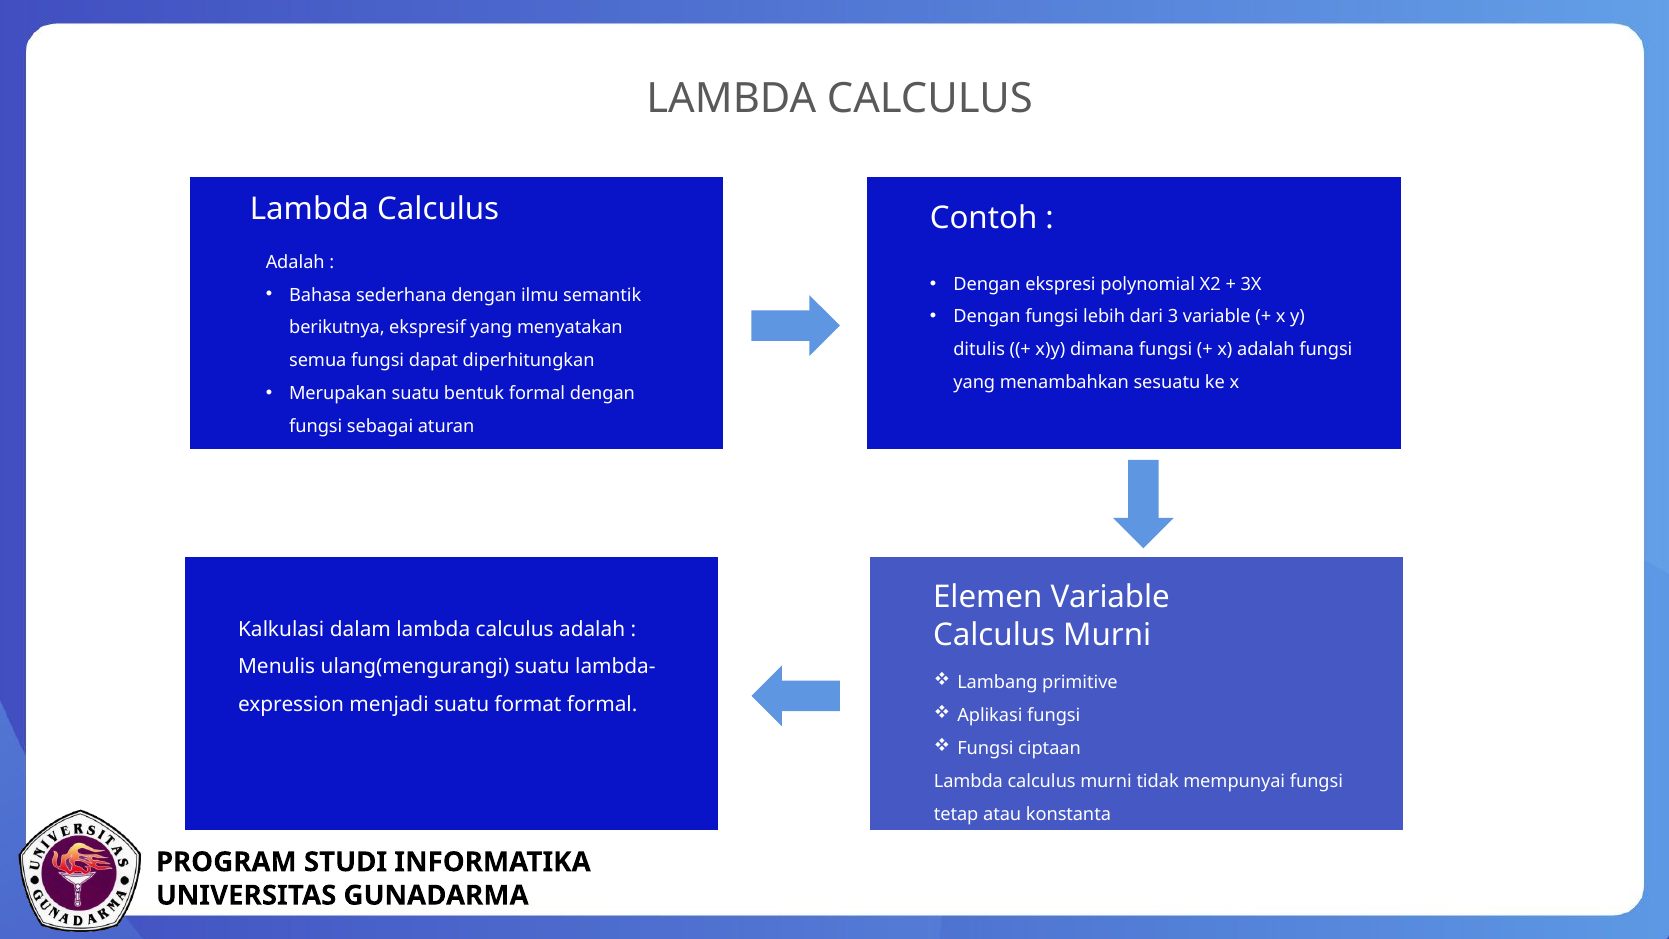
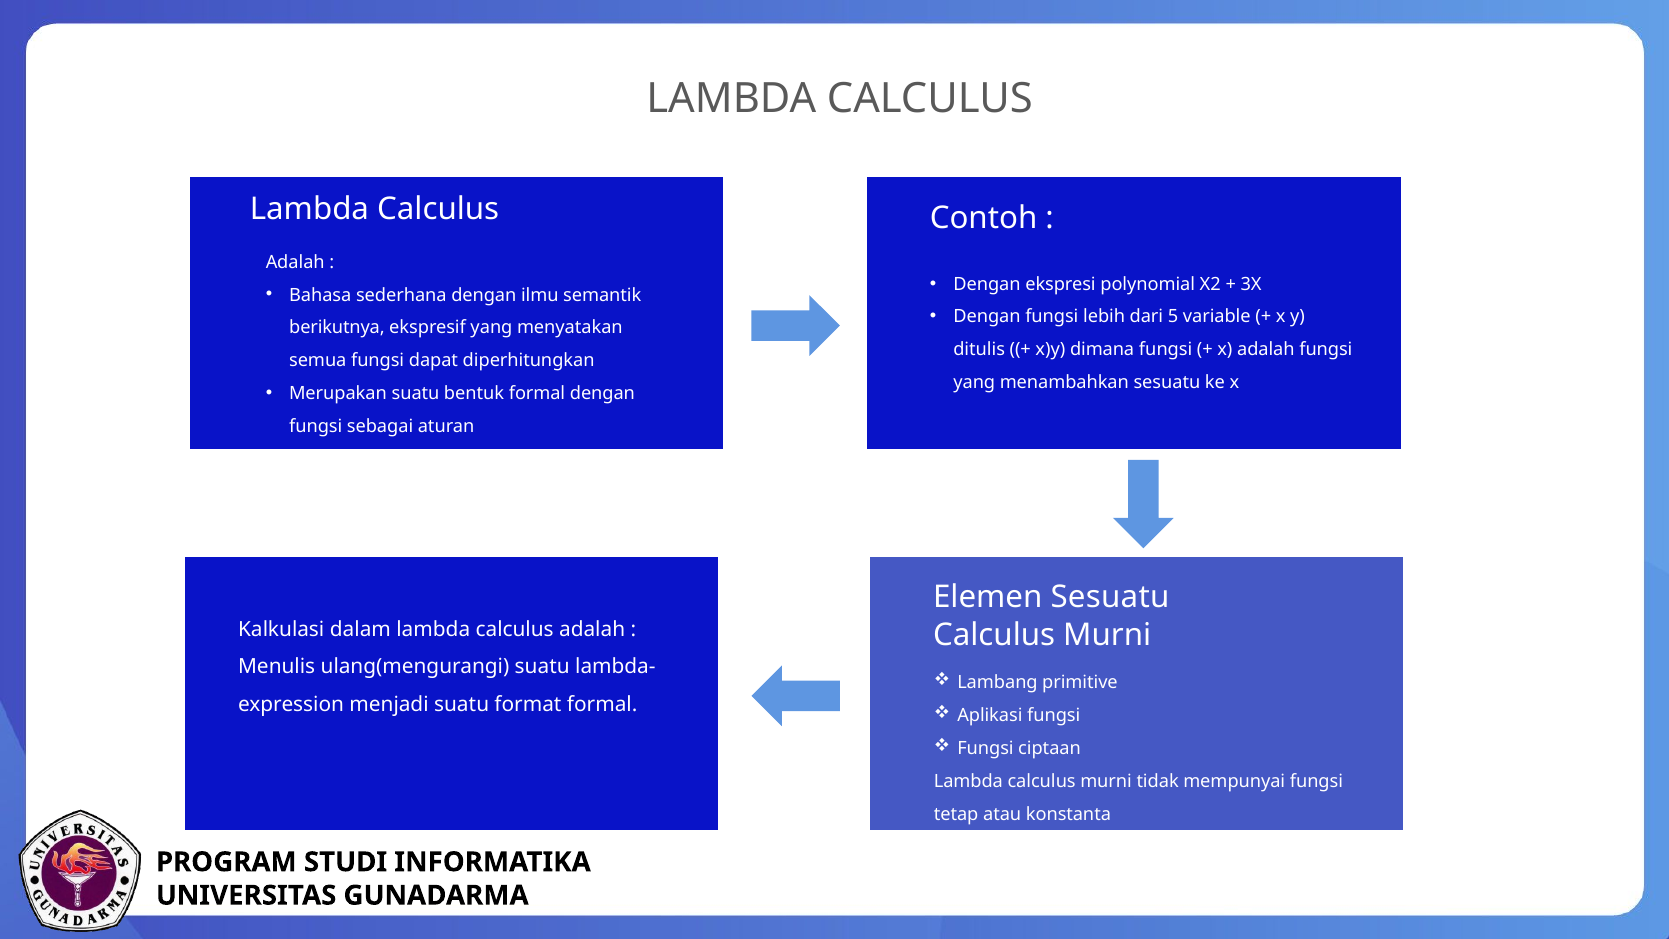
3: 3 -> 5
Elemen Variable: Variable -> Sesuatu
